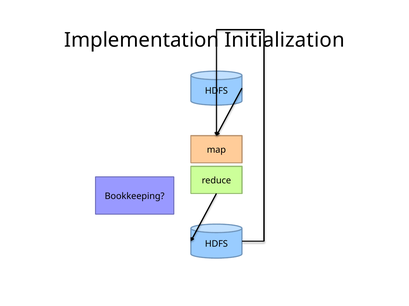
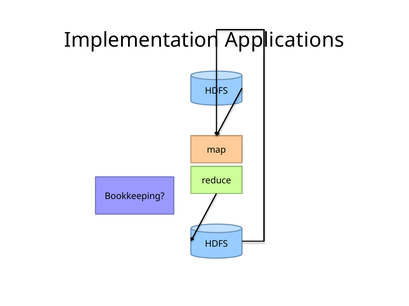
Initialization: Initialization -> Applications
